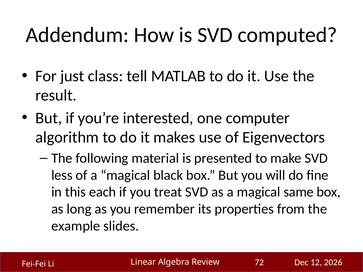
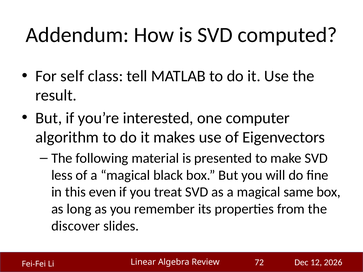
just: just -> self
each: each -> even
example: example -> discover
